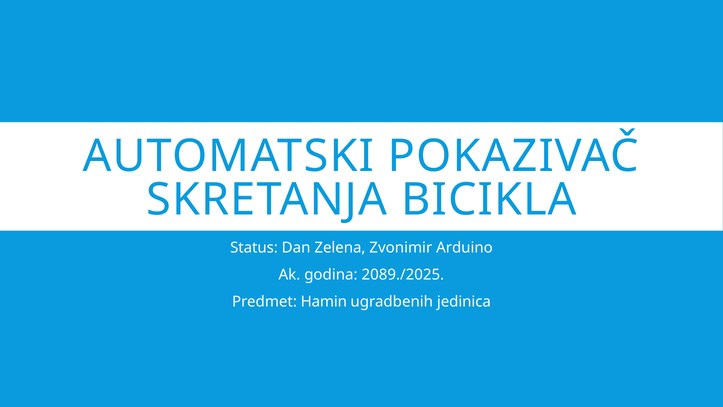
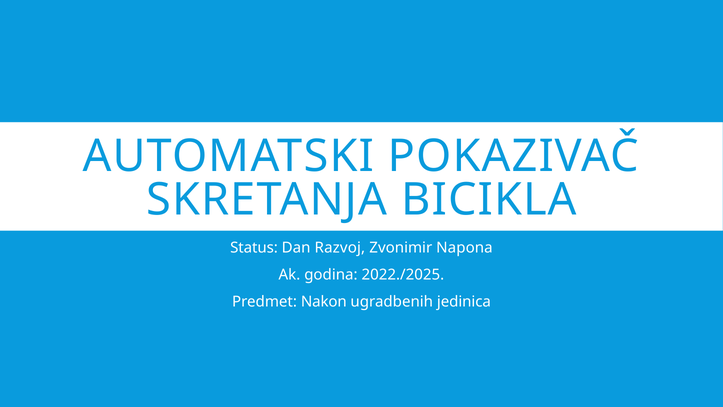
Zelena: Zelena -> Razvoj
Arduino: Arduino -> Napona
2089./2025: 2089./2025 -> 2022./2025
Hamin: Hamin -> Nakon
